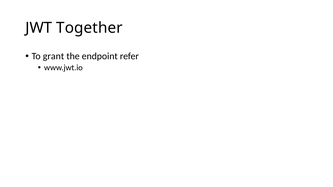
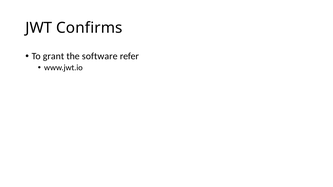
Together: Together -> Confirms
endpoint: endpoint -> software
